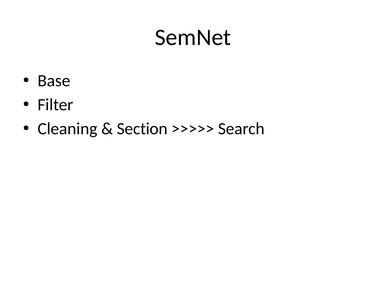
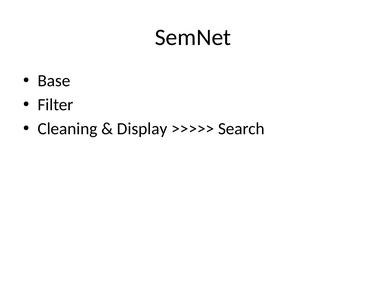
Section: Section -> Display
